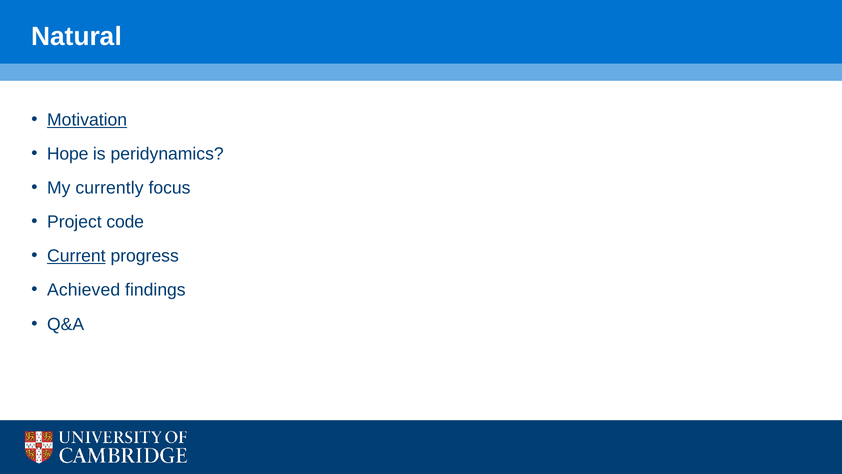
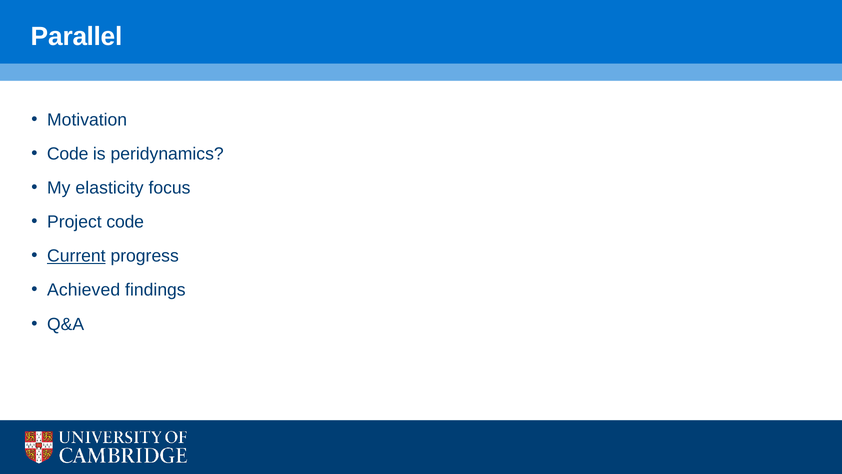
Natural: Natural -> Parallel
Motivation underline: present -> none
Hope at (68, 154): Hope -> Code
currently: currently -> elasticity
